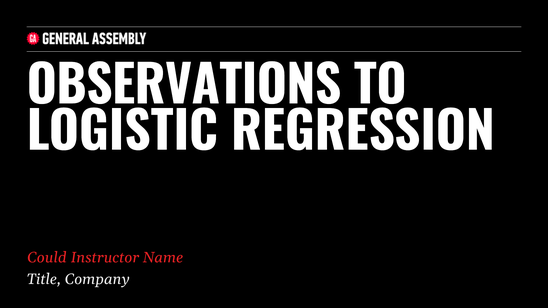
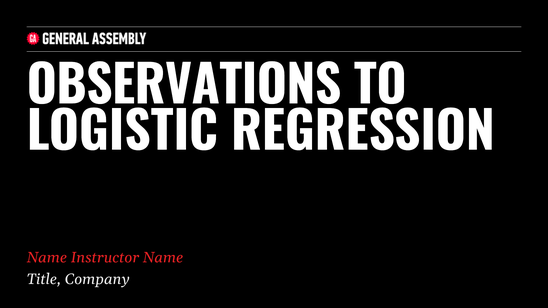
Could at (47, 257): Could -> Name
